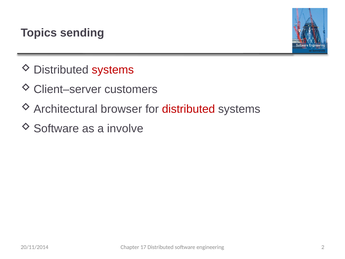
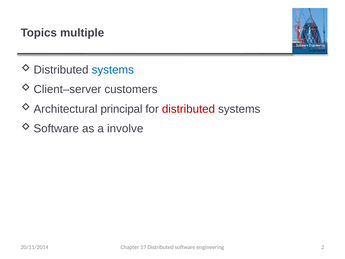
sending: sending -> multiple
systems at (113, 70) colour: red -> blue
browser: browser -> principal
